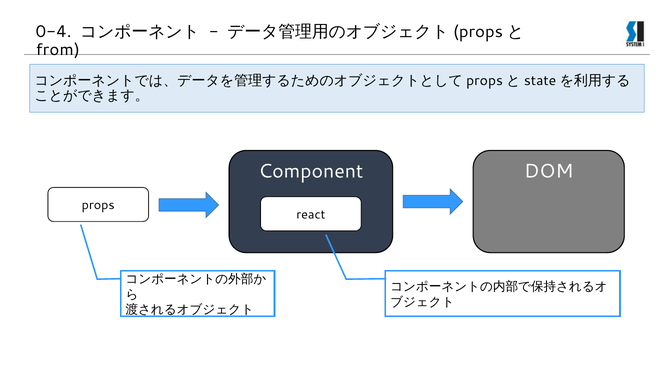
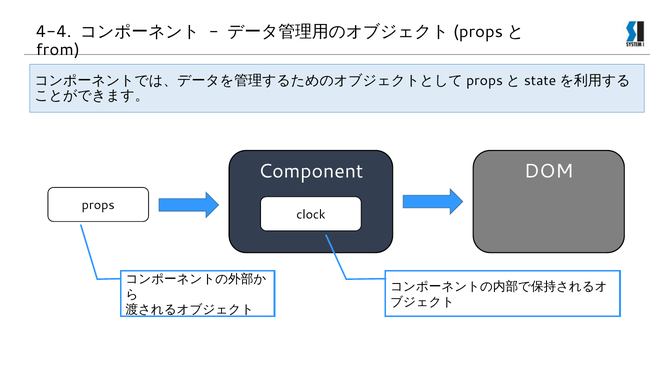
0-4: 0-4 -> 4-4
react: react -> clock
